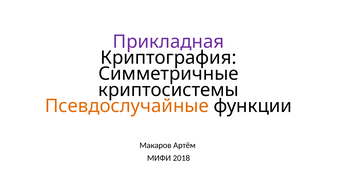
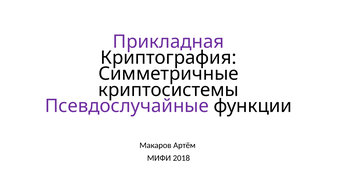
Псевдослучайные colour: orange -> purple
